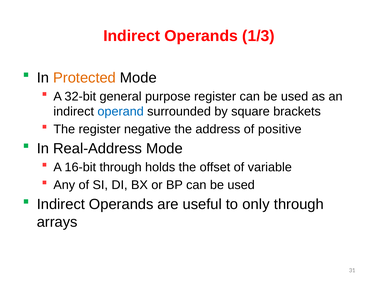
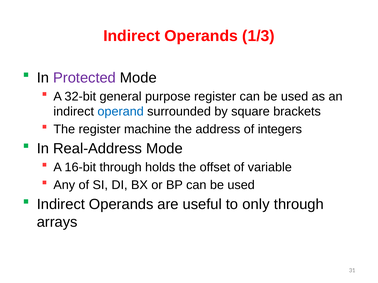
Protected colour: orange -> purple
negative: negative -> machine
positive: positive -> integers
